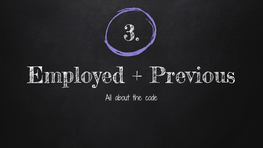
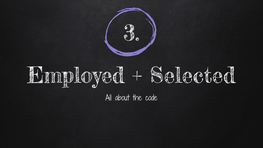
Previous: Previous -> Selected
